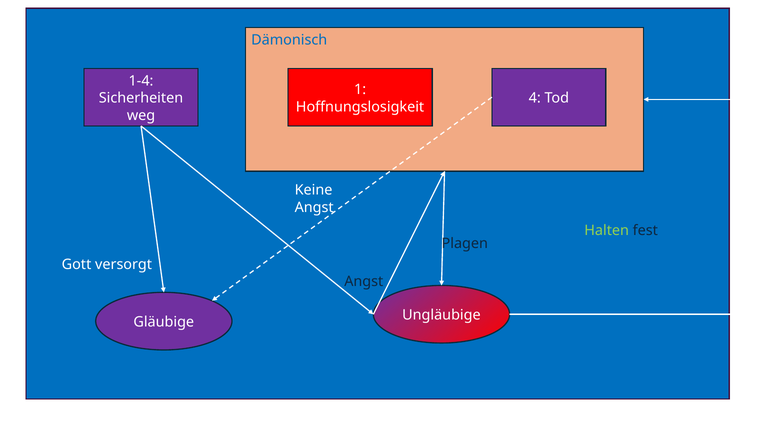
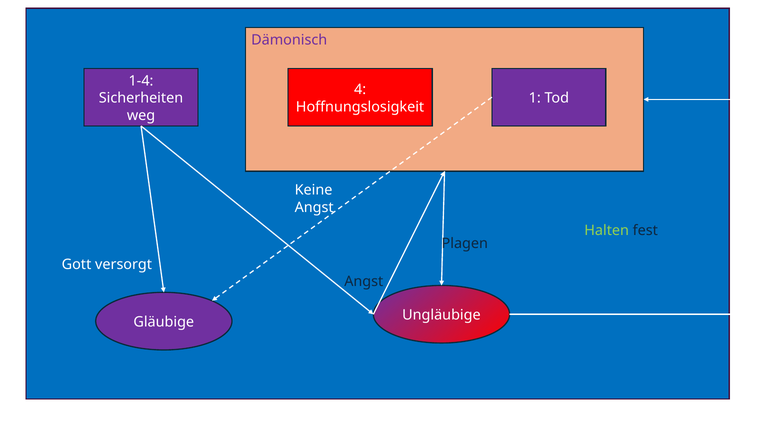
Dämonisch colour: blue -> purple
1: 1 -> 4
4: 4 -> 1
